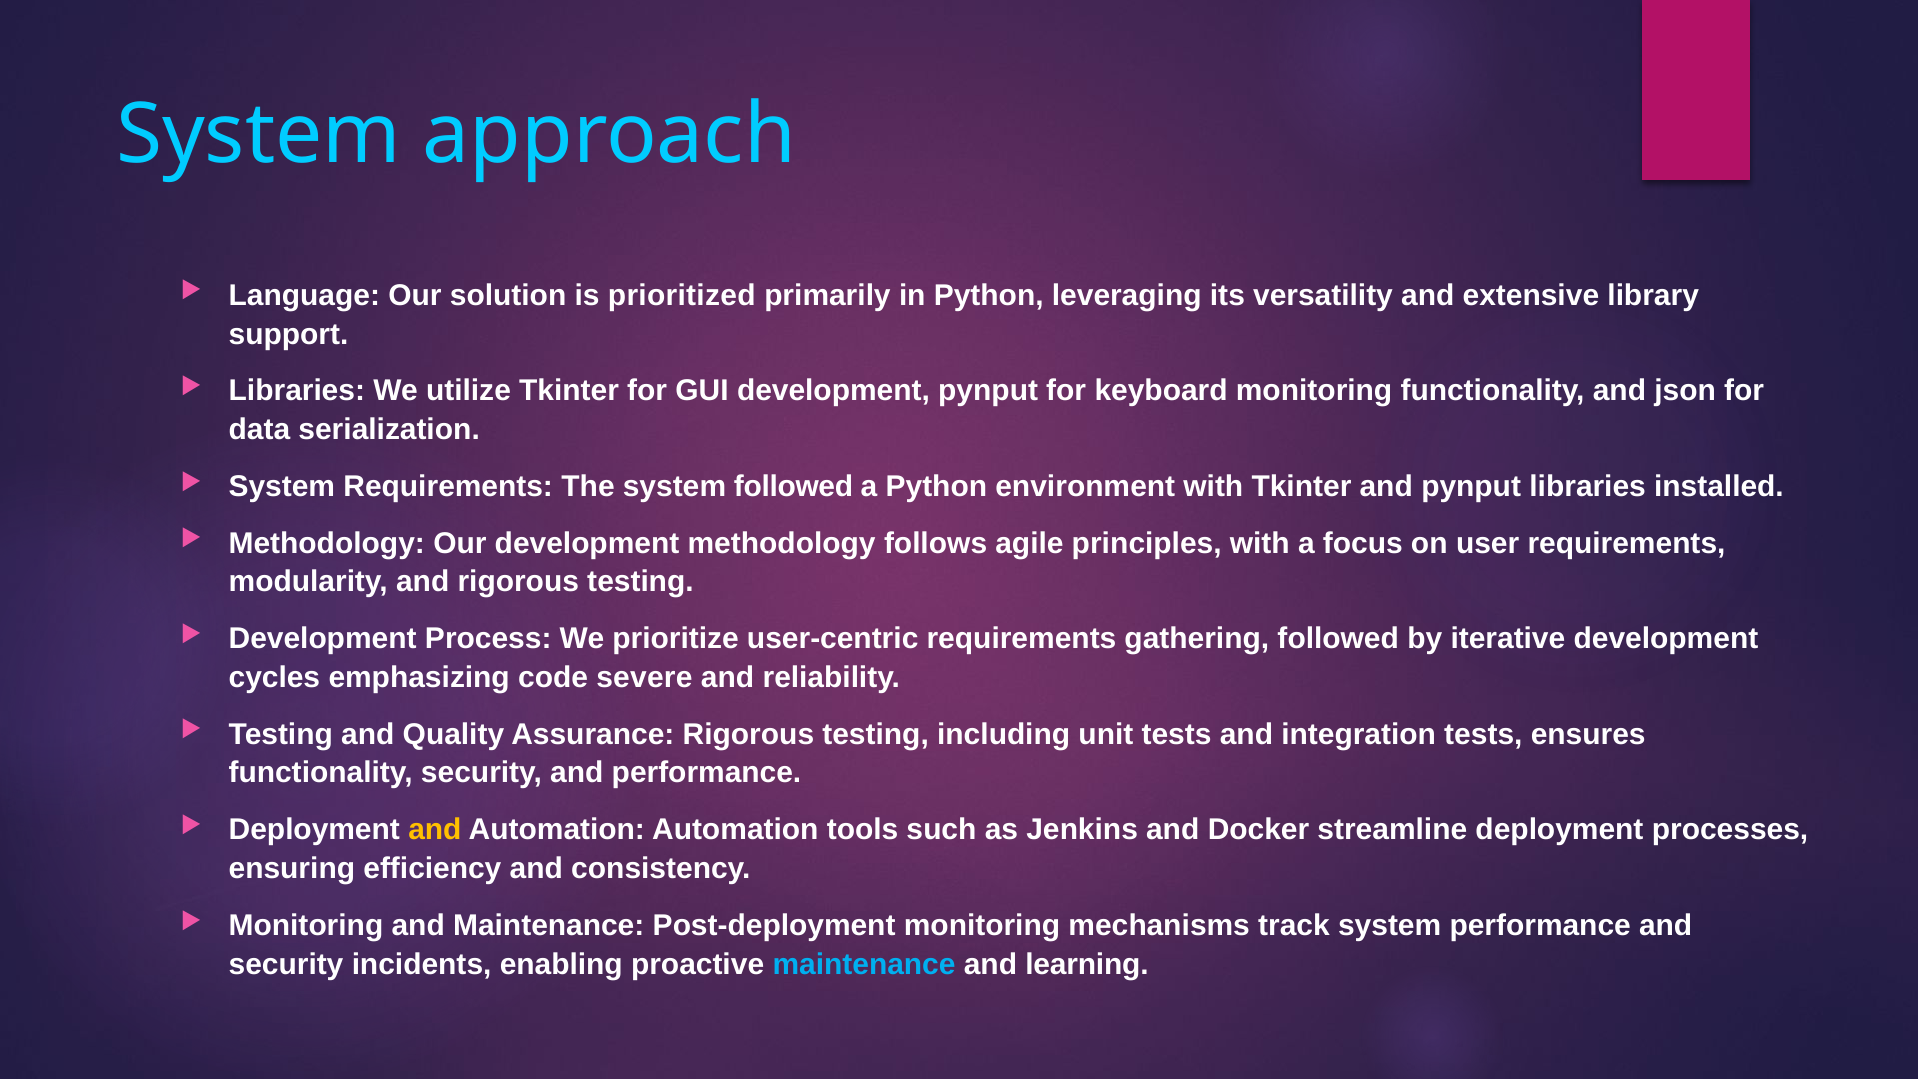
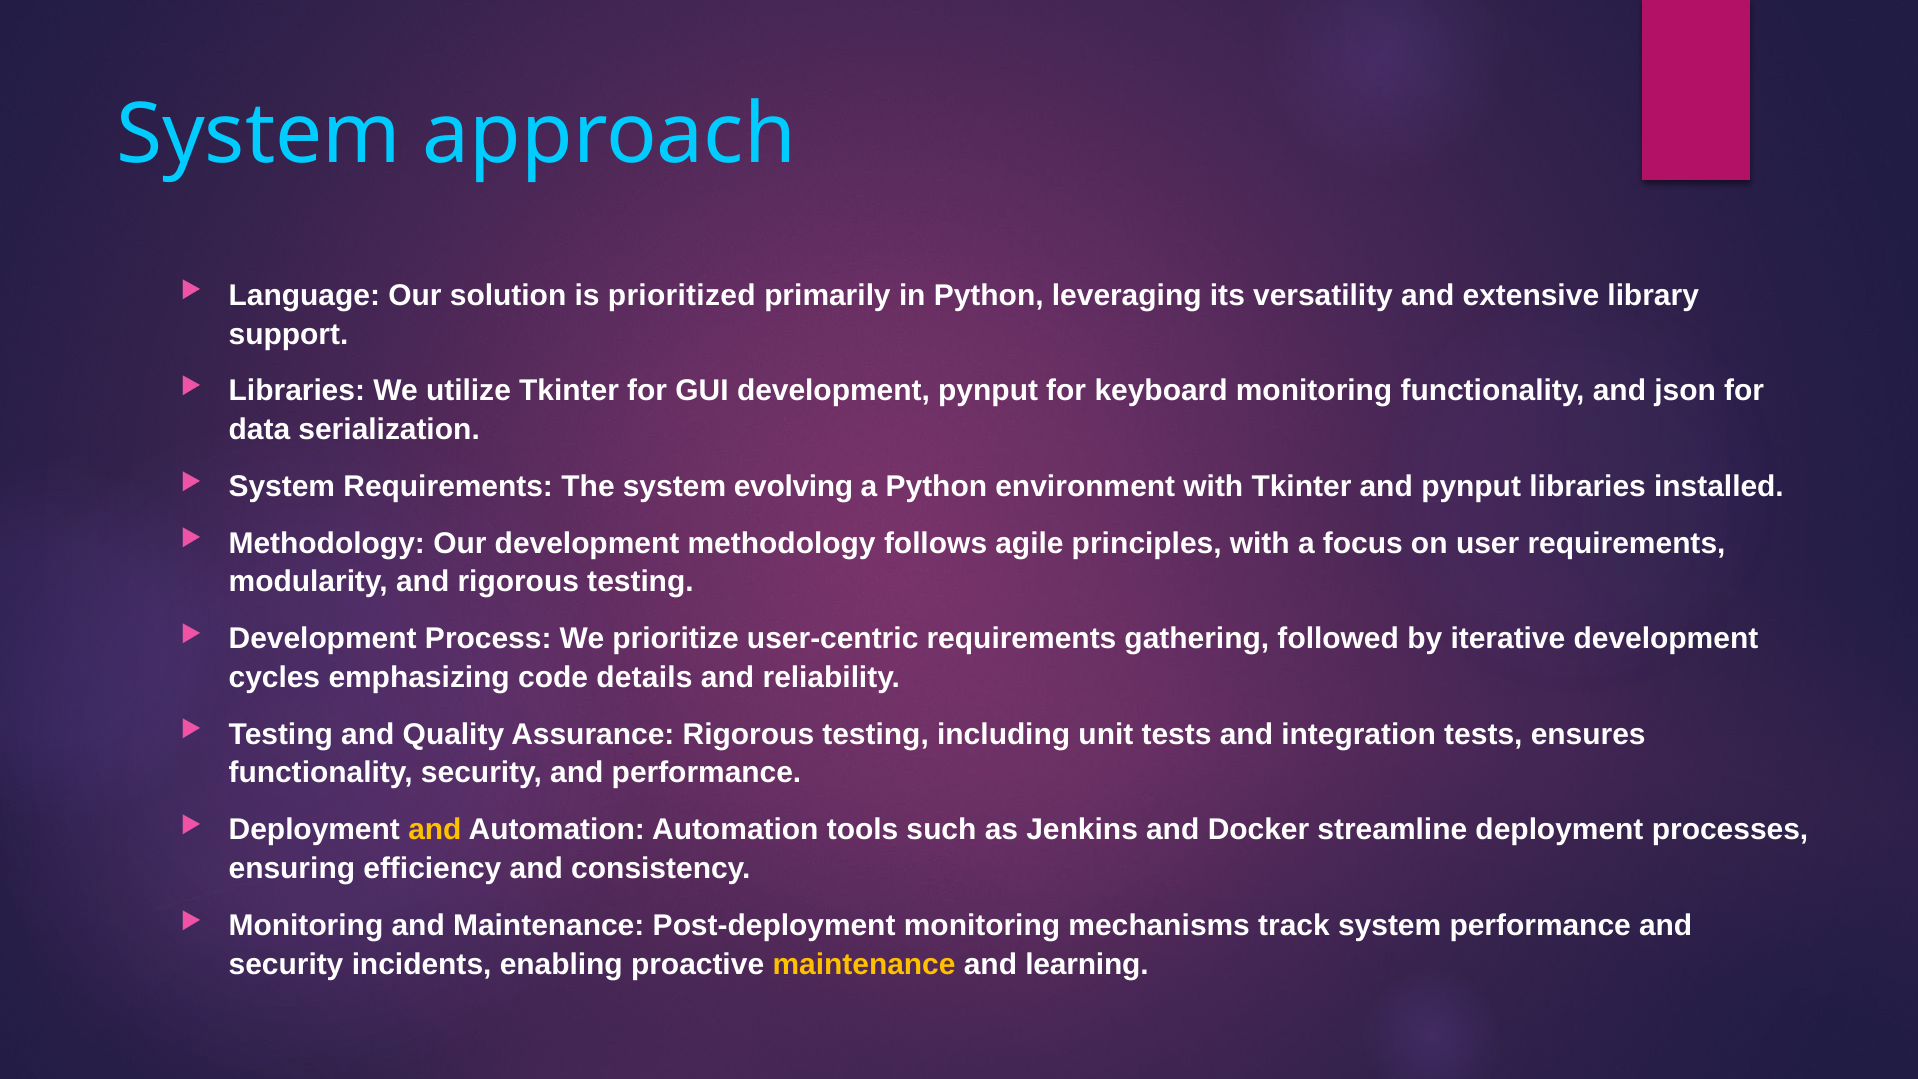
system followed: followed -> evolving
severe: severe -> details
maintenance at (864, 964) colour: light blue -> yellow
